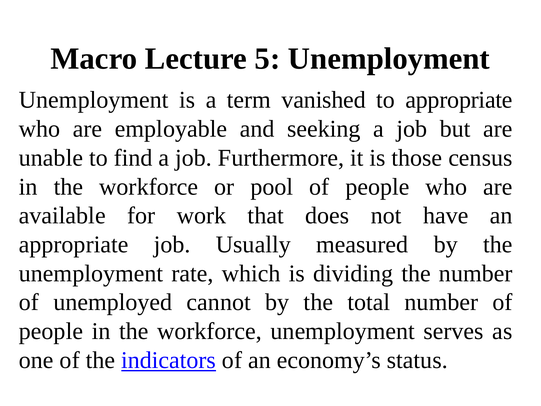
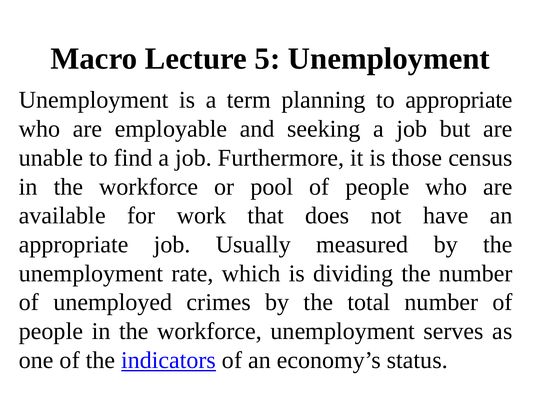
vanished: vanished -> planning
cannot: cannot -> crimes
